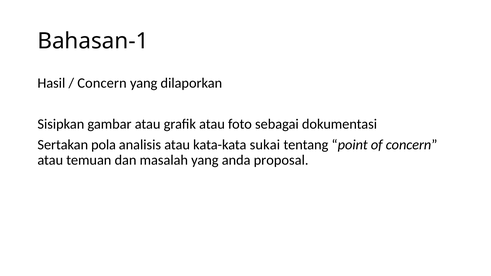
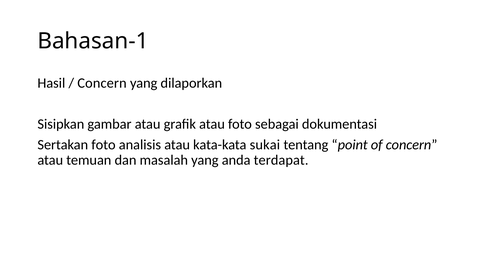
Sertakan pola: pola -> foto
proposal: proposal -> terdapat
